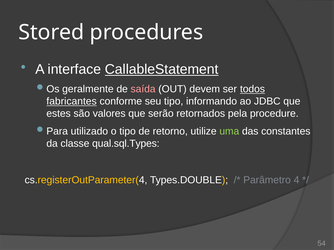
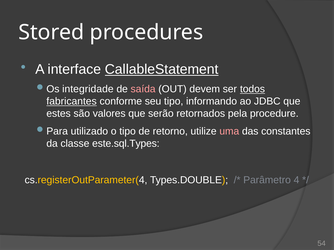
geralmente: geralmente -> integridade
uma colour: light green -> pink
qual.sql.Types: qual.sql.Types -> este.sql.Types
